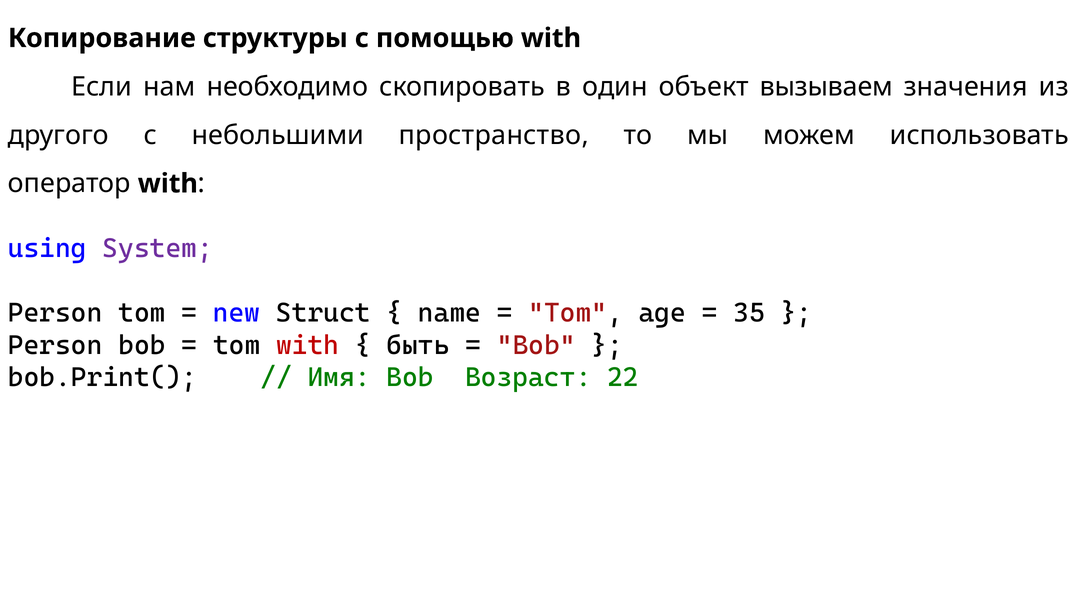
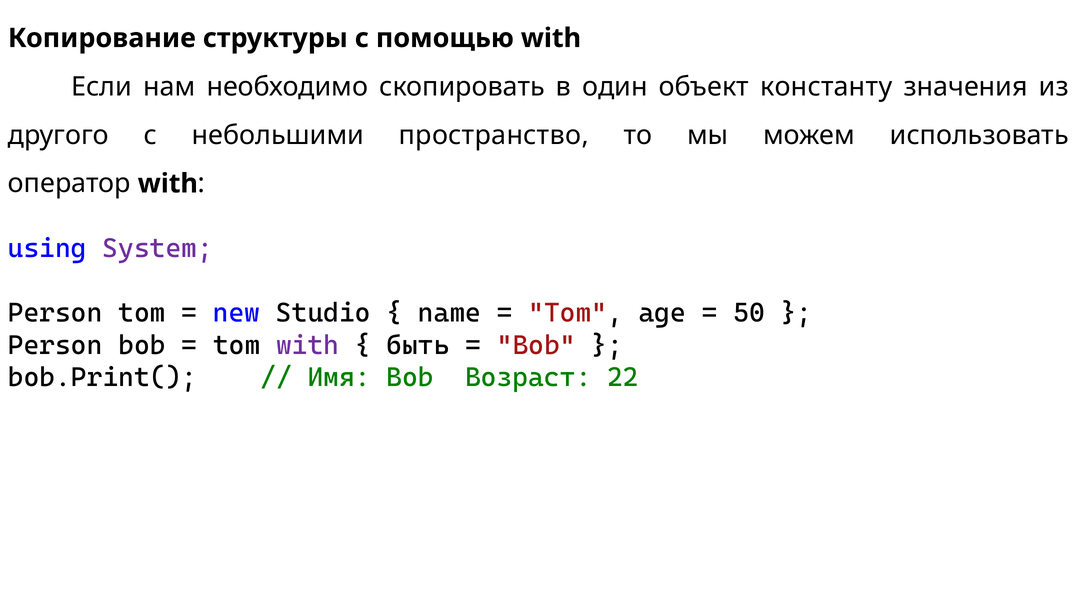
вызываем: вызываем -> константу
Struct: Struct -> Studio
35: 35 -> 50
with at (308, 345) colour: red -> purple
